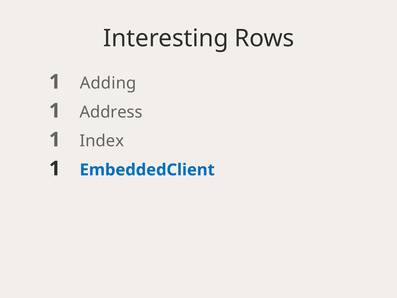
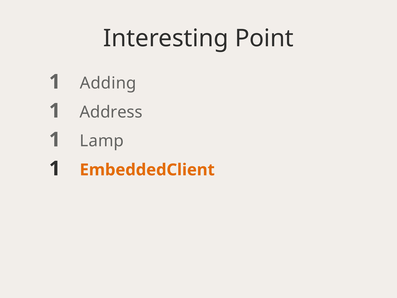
Rows: Rows -> Point
Index: Index -> Lamp
EmbeddedClient colour: blue -> orange
